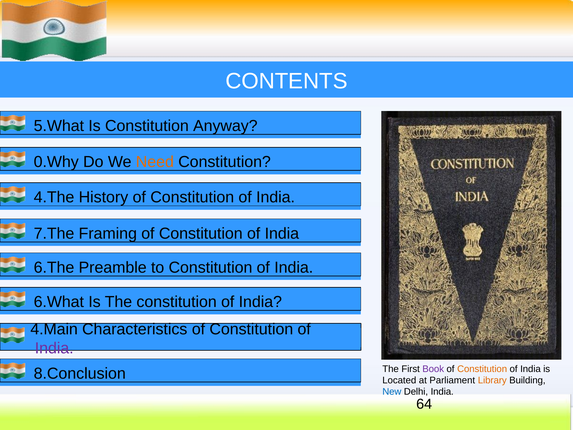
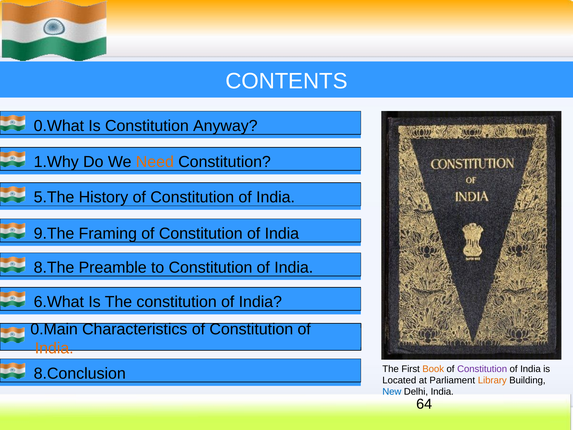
5.What: 5.What -> 0.What
0.Why: 0.Why -> 1.Why
4.The: 4.The -> 5.The
7.The: 7.The -> 9.The
6.The: 6.The -> 8.The
4.Main: 4.Main -> 0.Main
India at (54, 348) colour: purple -> orange
Book colour: purple -> orange
Constitution at (482, 369) colour: orange -> purple
